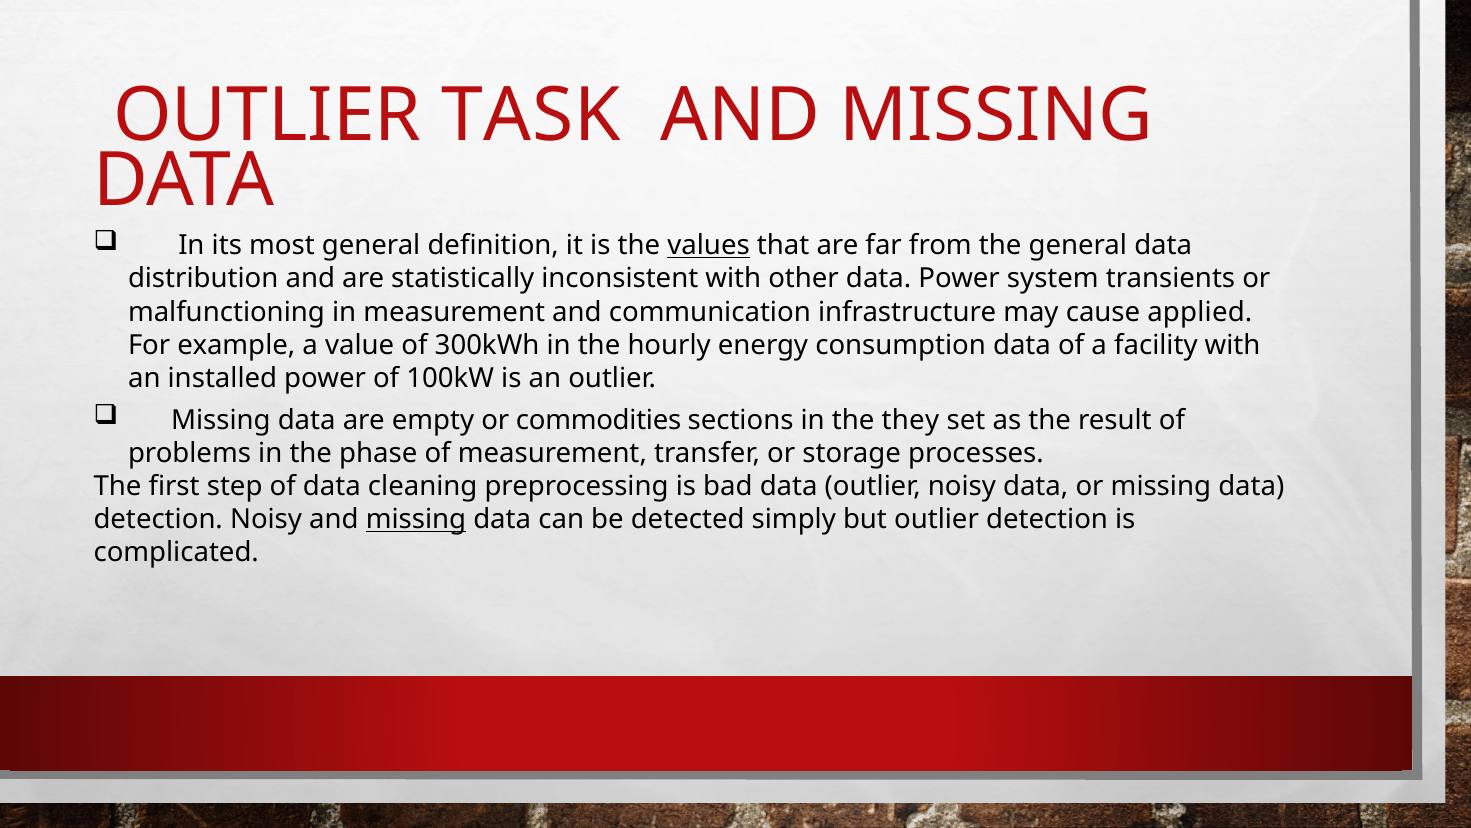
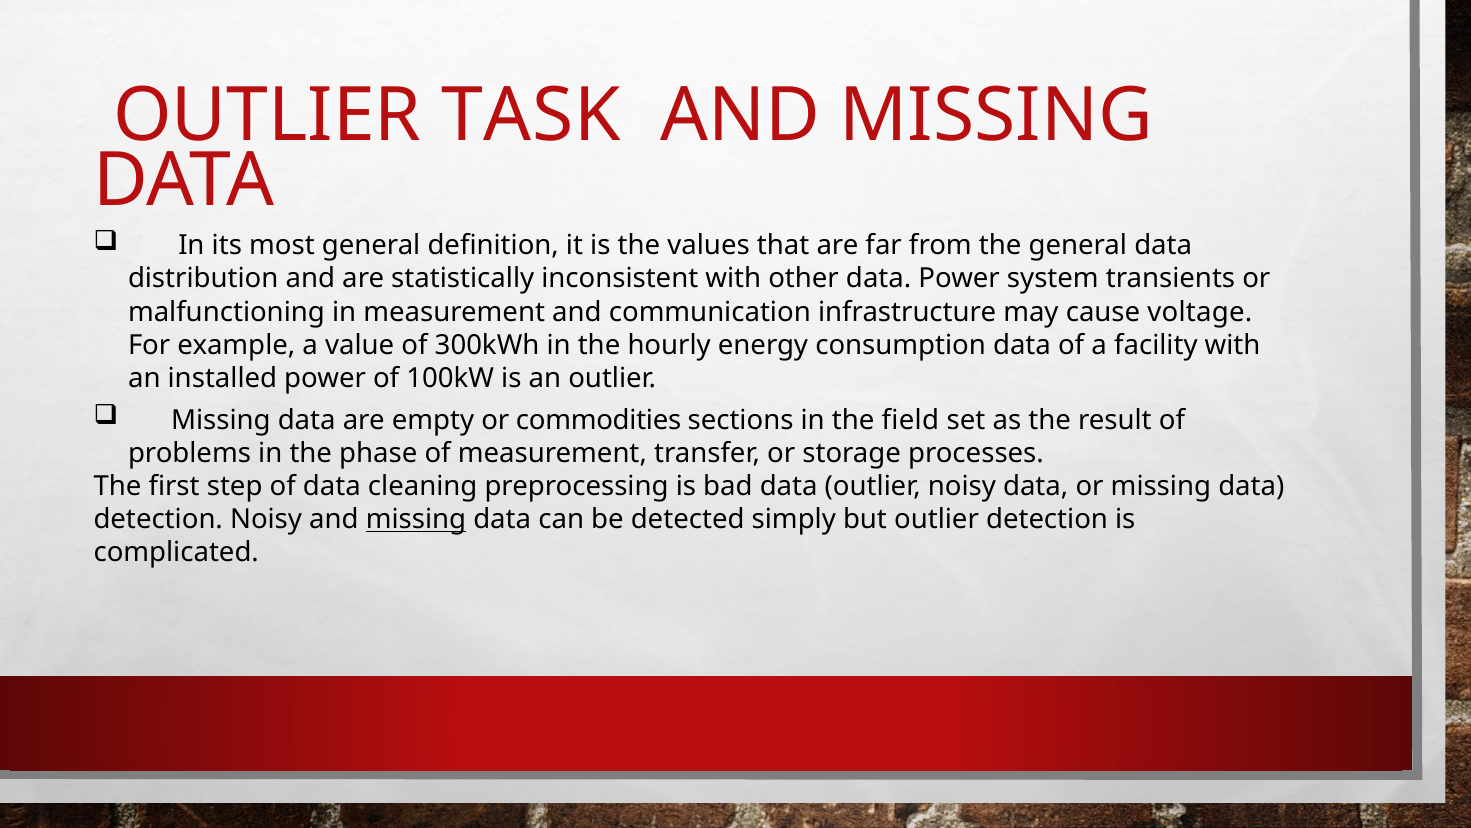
values underline: present -> none
applied: applied -> voltage
they: they -> field
